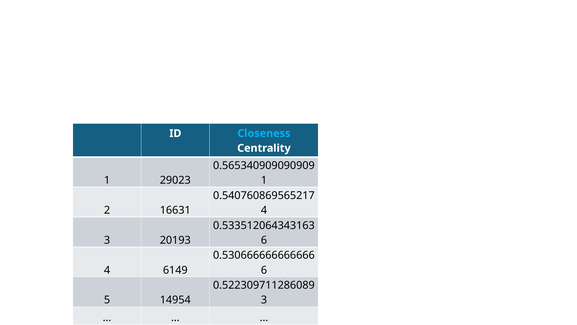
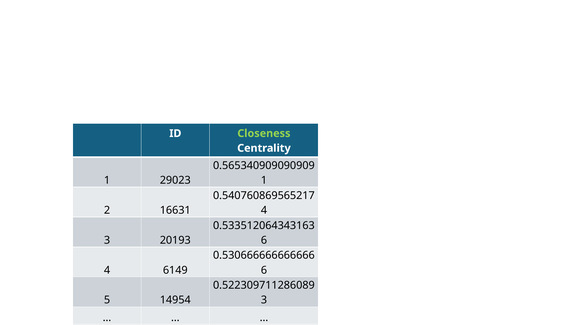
Closeness colour: light blue -> light green
